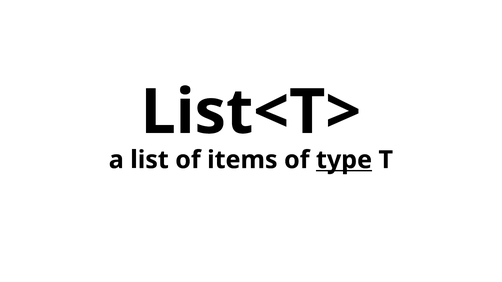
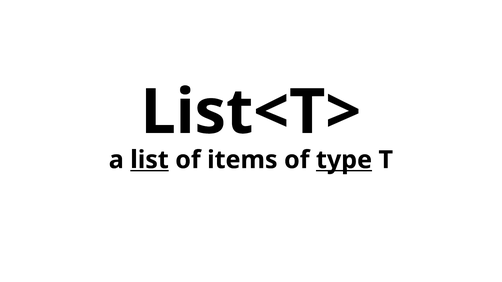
list underline: none -> present
